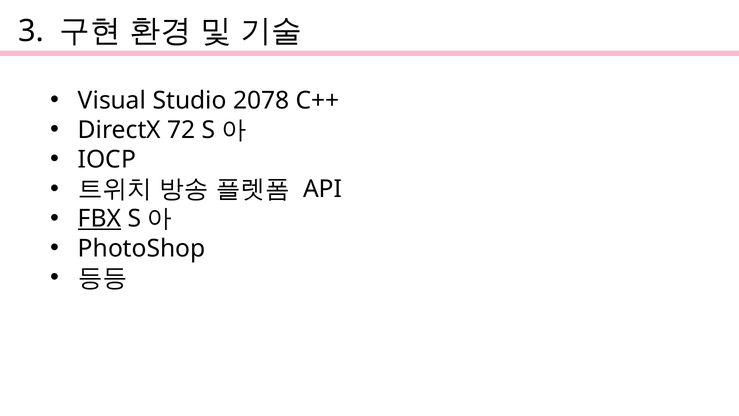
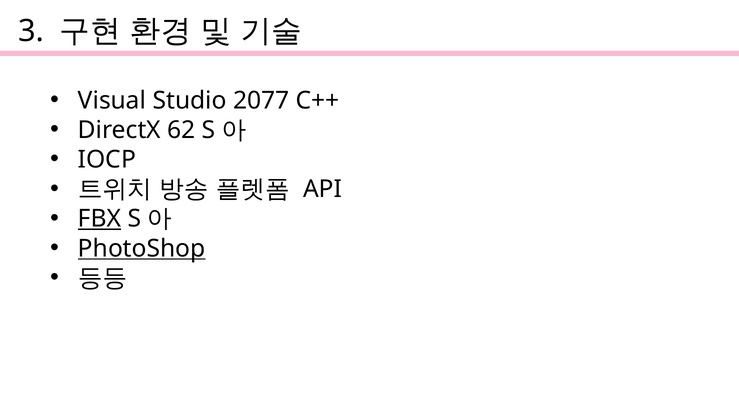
2078: 2078 -> 2077
72: 72 -> 62
PhotoShop underline: none -> present
